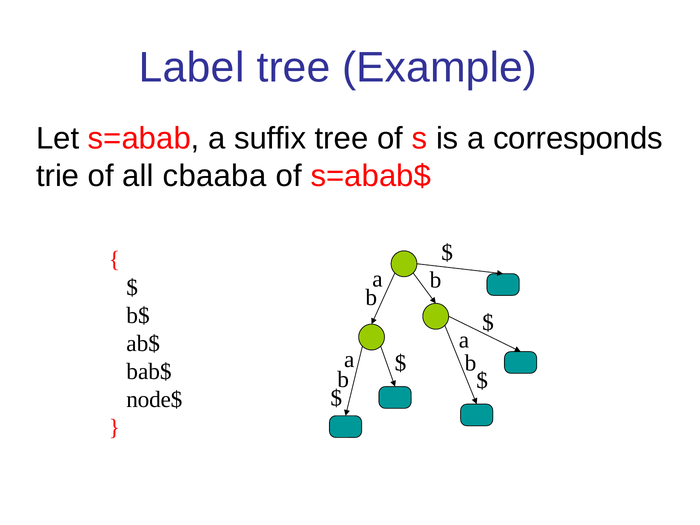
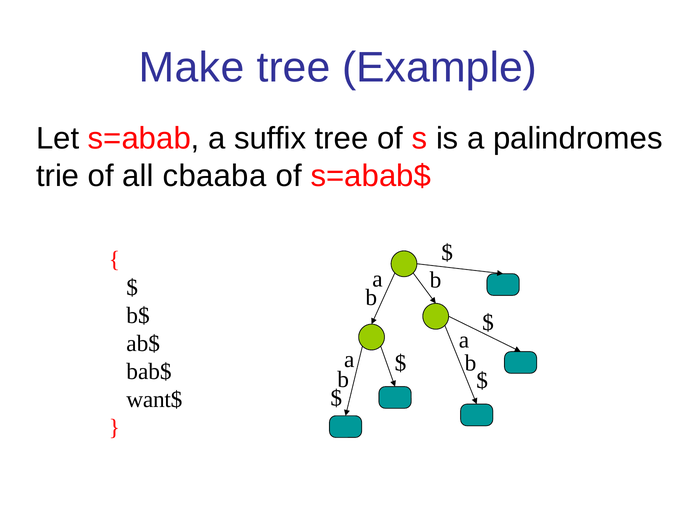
Label: Label -> Make
corresponds: corresponds -> palindromes
node$: node$ -> want$
